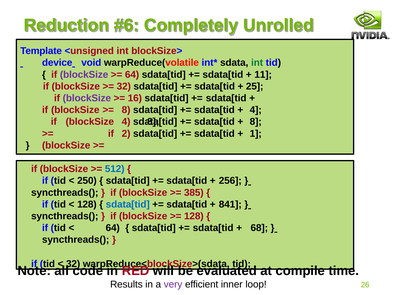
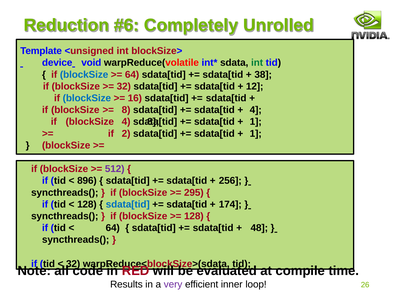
blockSize at (84, 74) colour: purple -> blue
11: 11 -> 38
25: 25 -> 12
blockSize at (87, 98) colour: purple -> blue
8 at (256, 122): 8 -> 1
512 colour: blue -> purple
250: 250 -> 896
385: 385 -> 295
841: 841 -> 174
68: 68 -> 48
